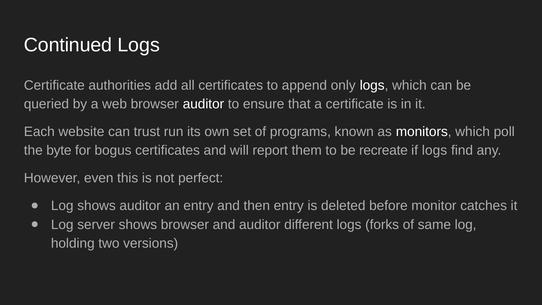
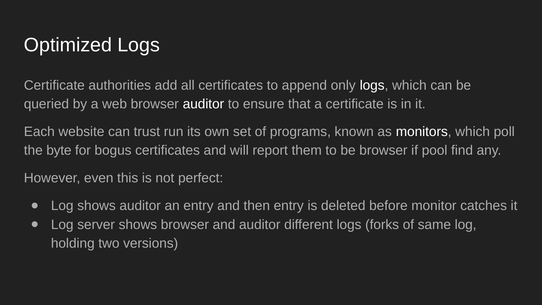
Continued: Continued -> Optimized
be recreate: recreate -> browser
if logs: logs -> pool
